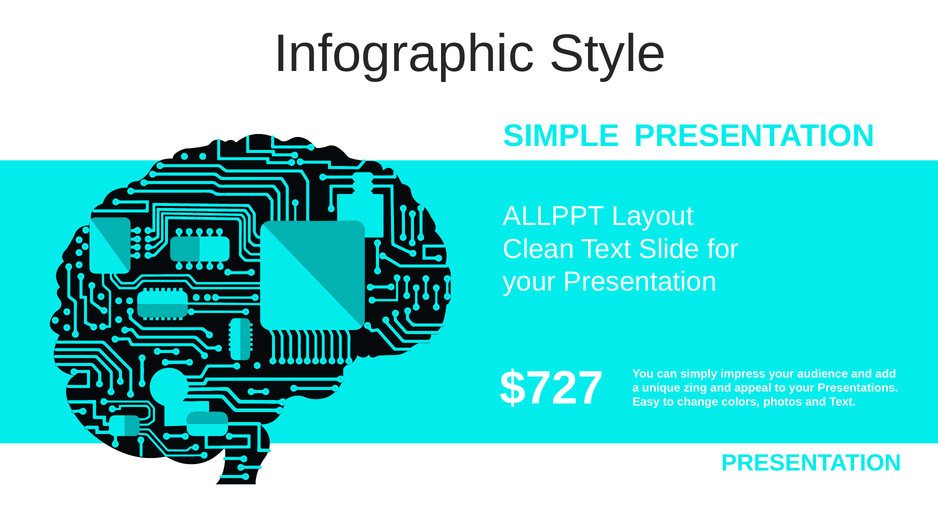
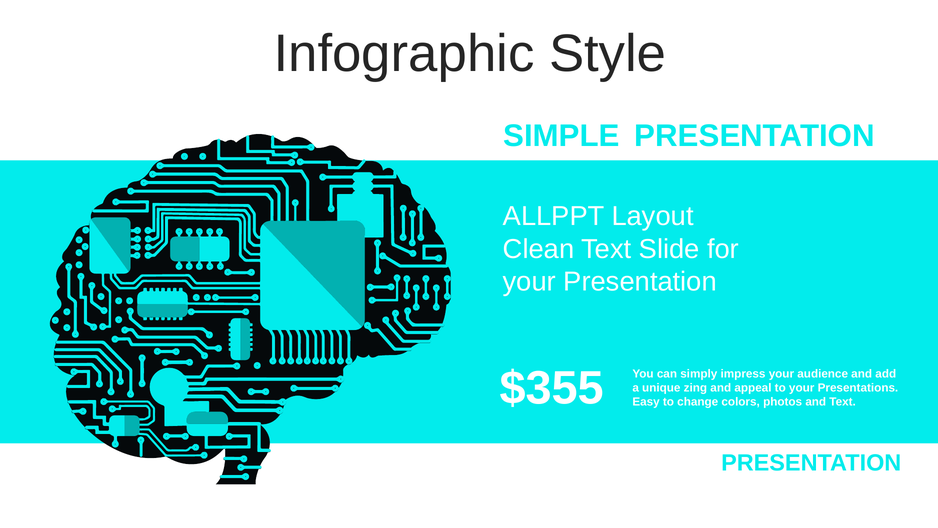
$727: $727 -> $355
